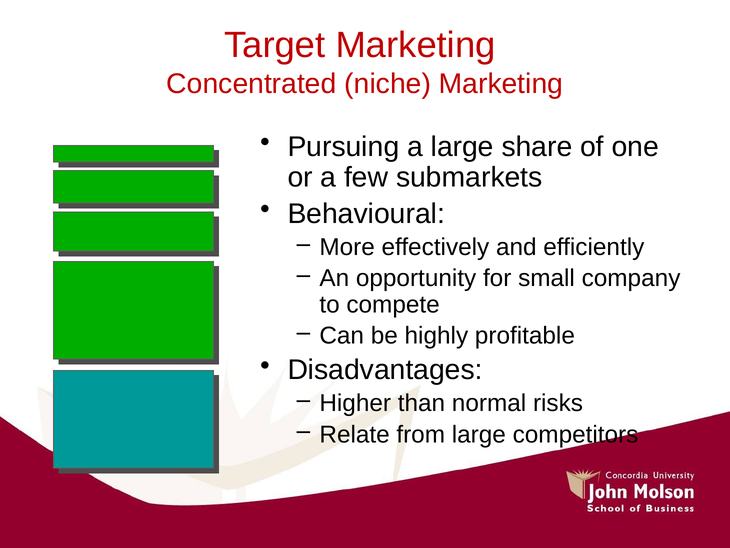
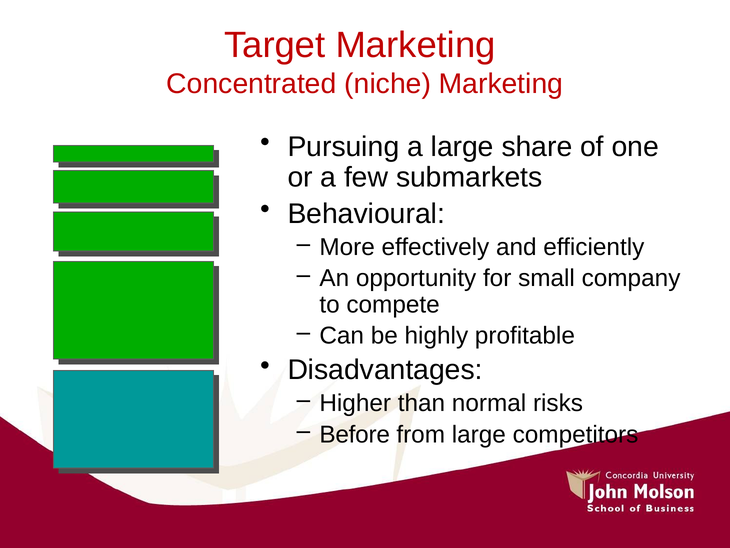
Relate: Relate -> Before
